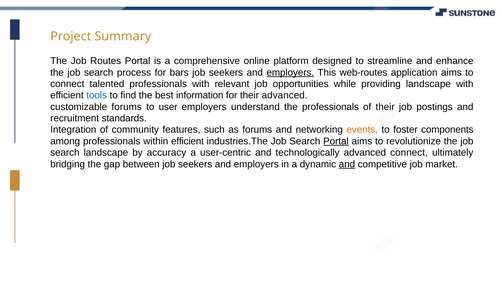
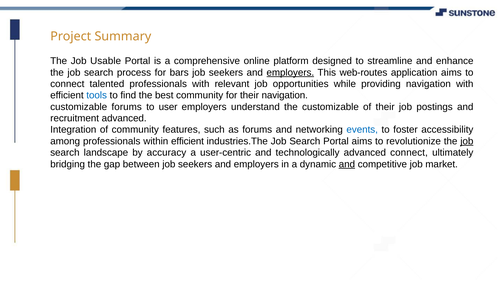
Routes: Routes -> Usable
providing landscape: landscape -> navigation
best information: information -> community
their advanced: advanced -> navigation
the professionals: professionals -> customizable
recruitment standards: standards -> advanced
events colour: orange -> blue
components: components -> accessibility
Portal at (336, 141) underline: present -> none
job at (467, 141) underline: none -> present
